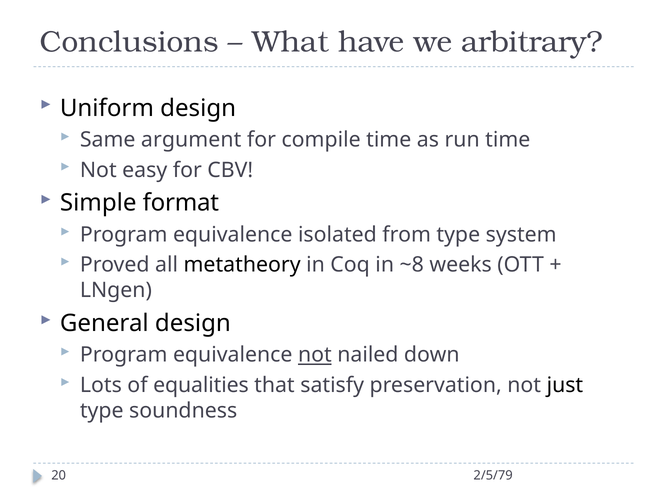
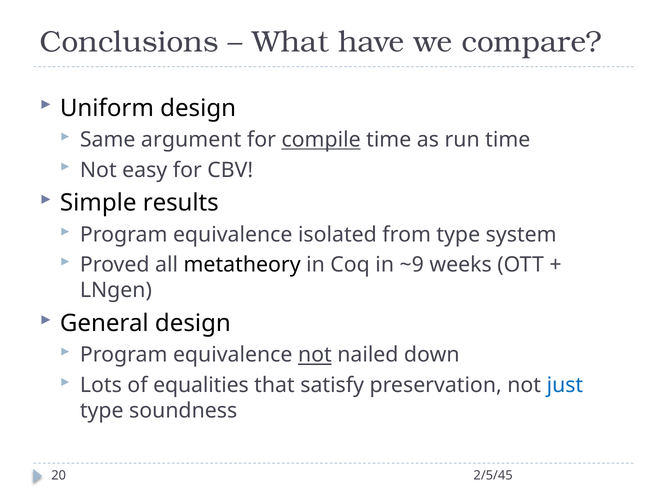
arbitrary: arbitrary -> compare
compile underline: none -> present
format: format -> results
~8: ~8 -> ~9
just colour: black -> blue
2/5/79: 2/5/79 -> 2/5/45
